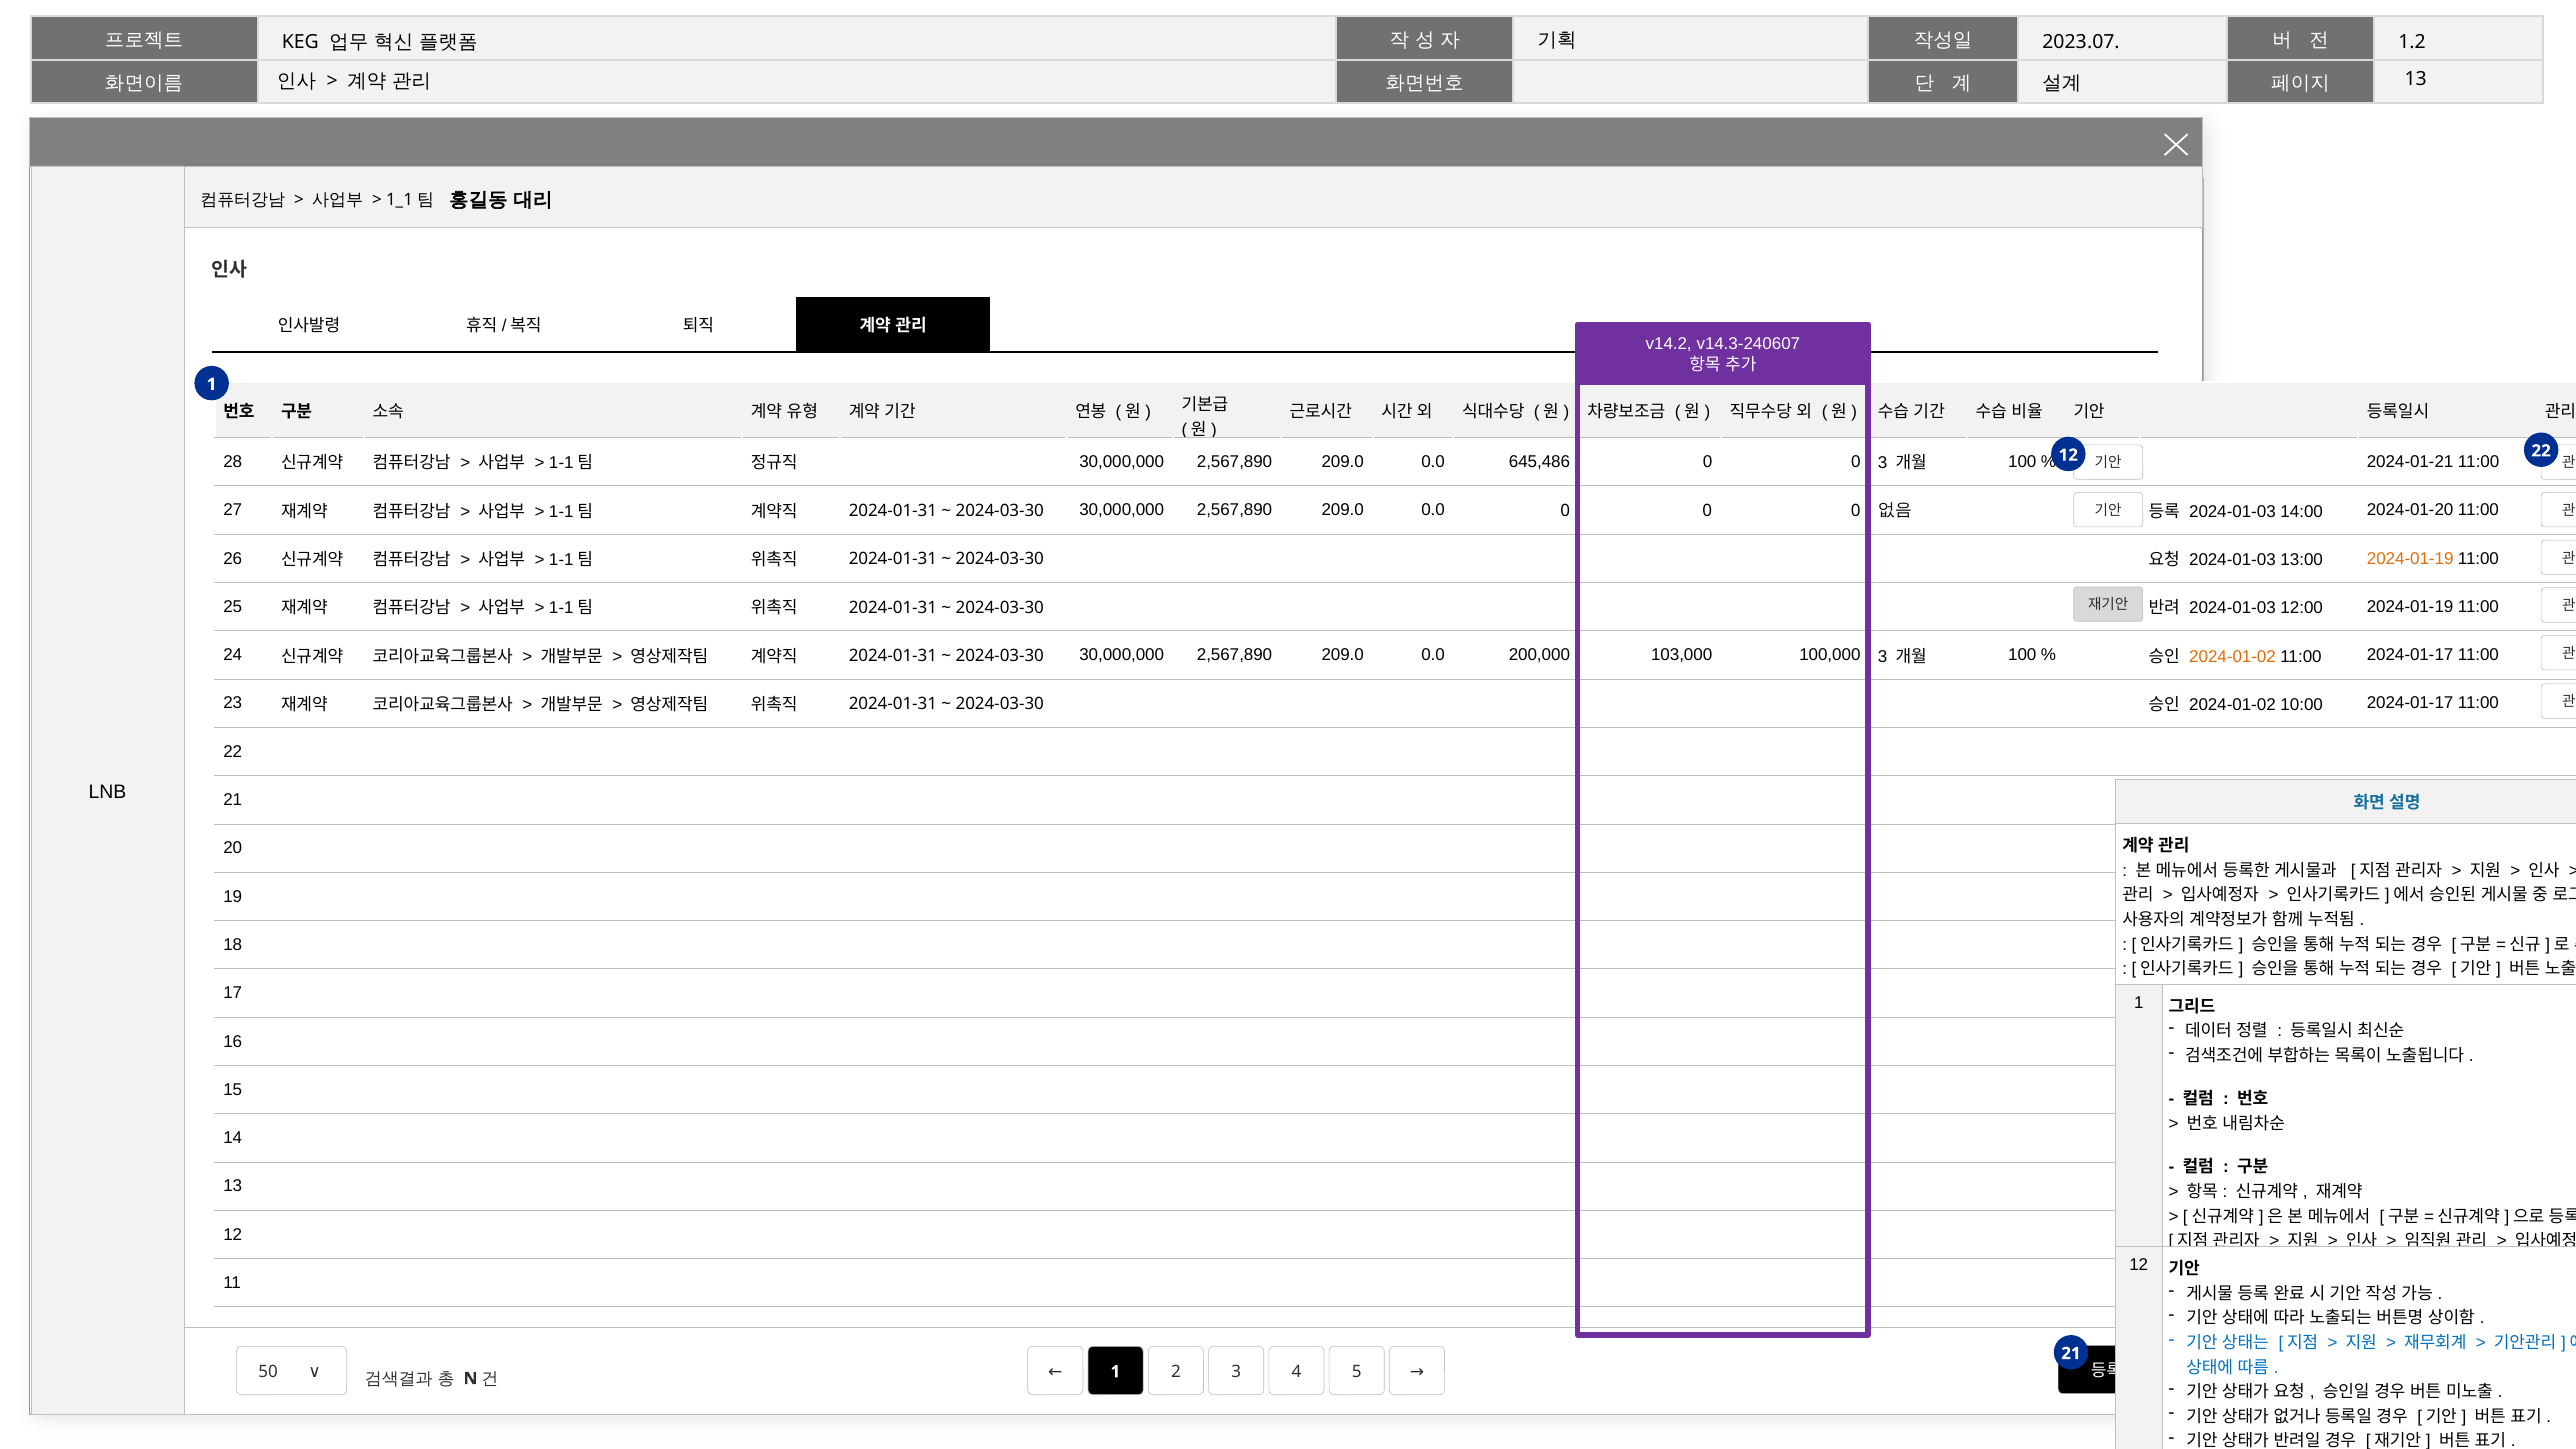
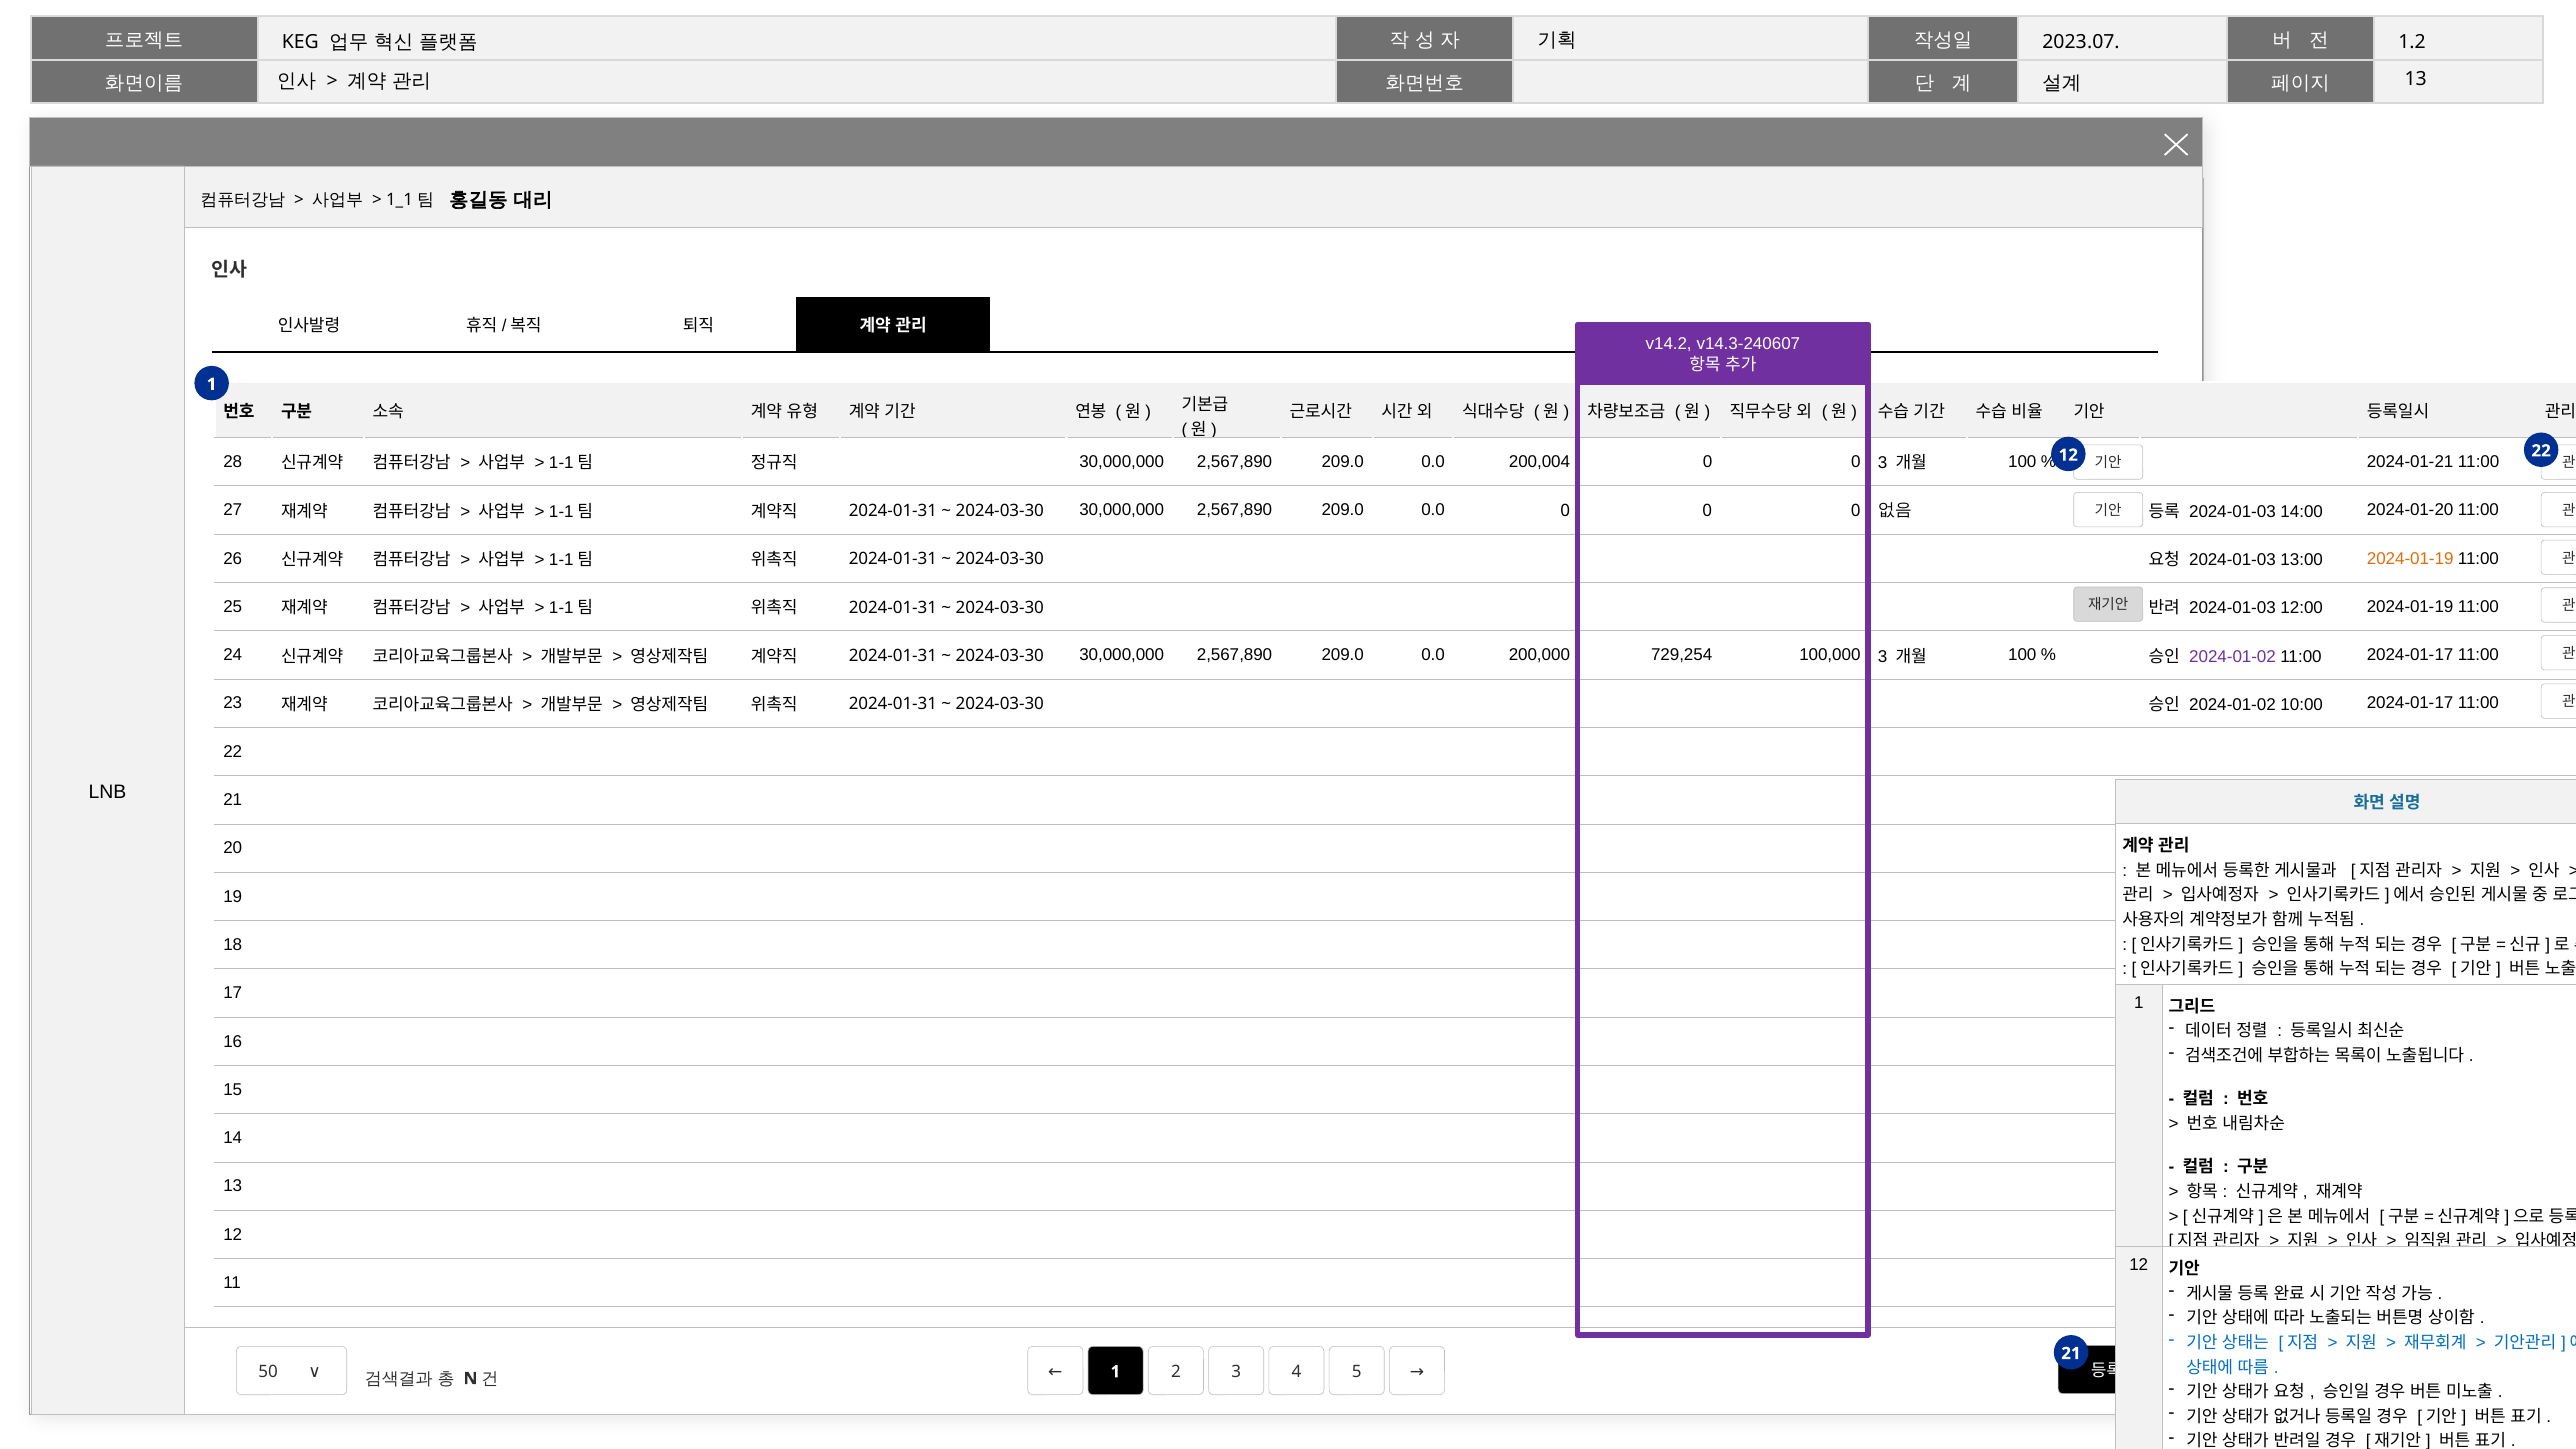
645,486: 645,486 -> 200,004
103,000: 103,000 -> 729,254
2024-01-02 at (2233, 656) colour: orange -> purple
